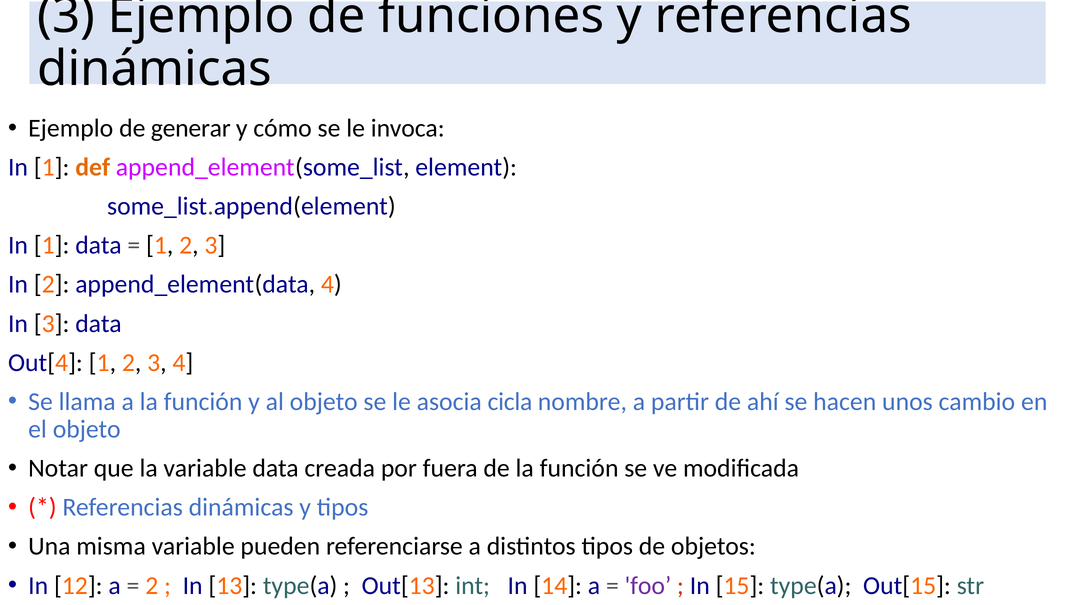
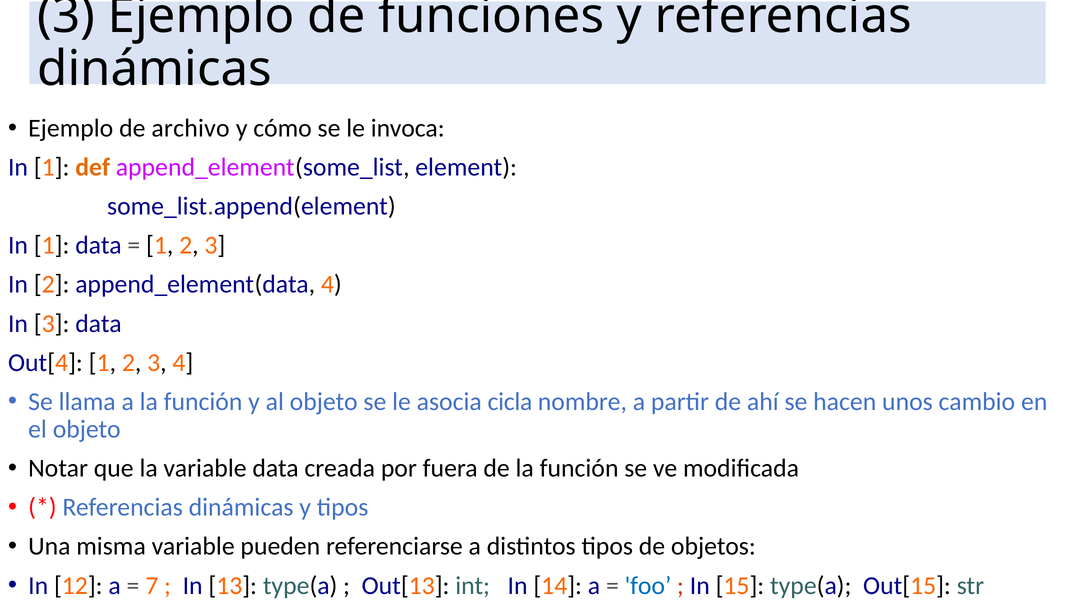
generar: generar -> archivo
2 at (152, 585): 2 -> 7
foo colour: purple -> blue
